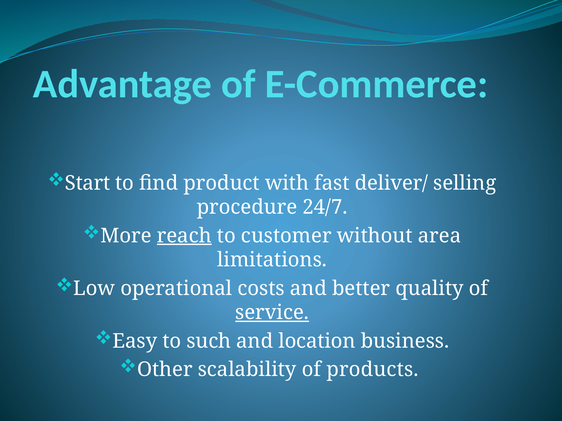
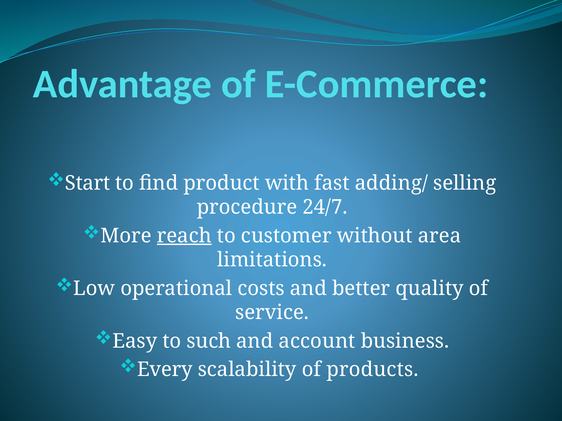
deliver/: deliver/ -> adding/
service underline: present -> none
location: location -> account
Other: Other -> Every
